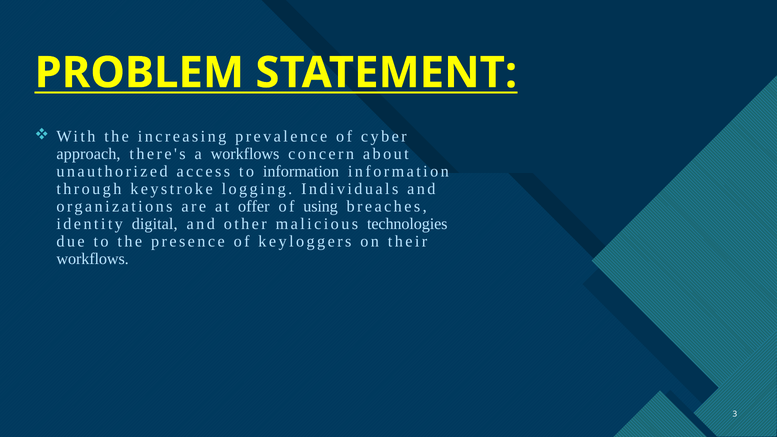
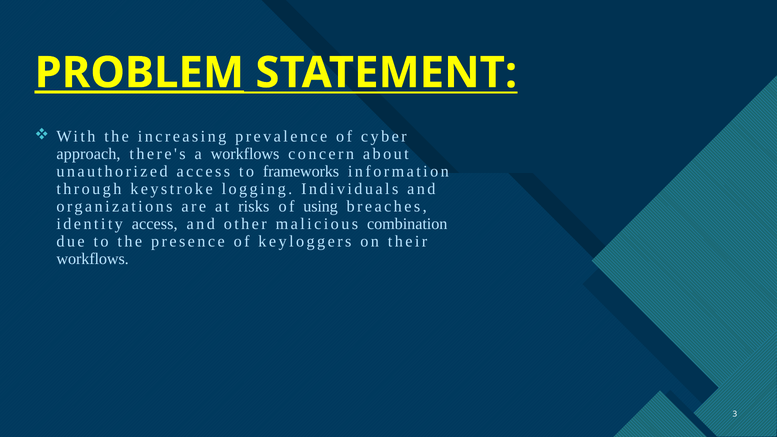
PROBLEM underline: none -> present
to information: information -> frameworks
offer: offer -> risks
identity digital: digital -> access
technologies: technologies -> combination
